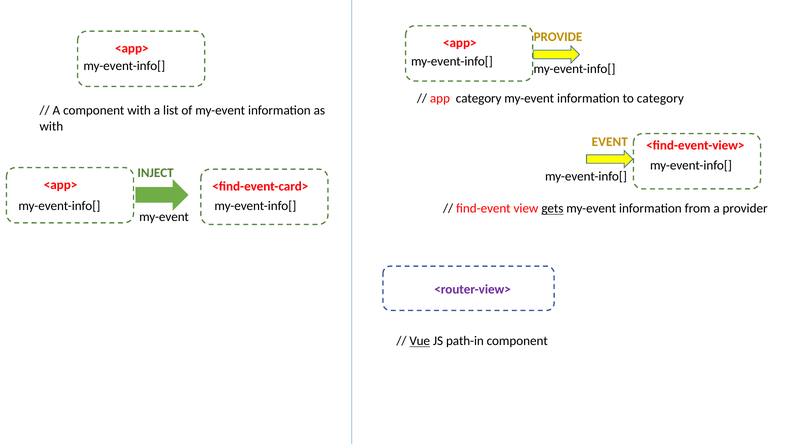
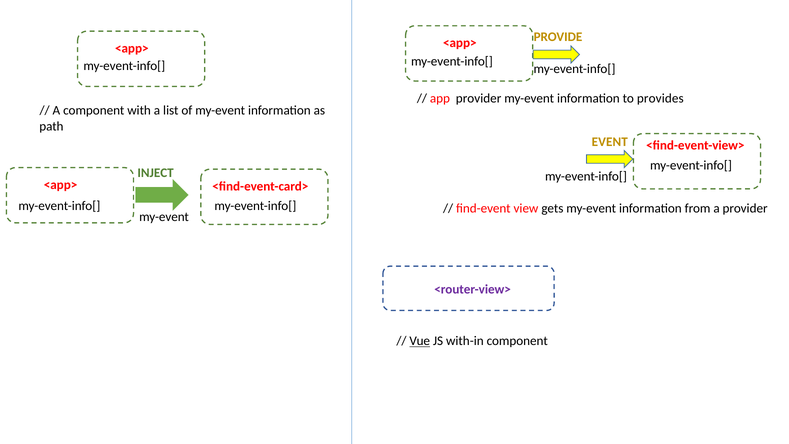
app category: category -> provider
to category: category -> provides
with at (51, 126): with -> path
gets underline: present -> none
path-in: path-in -> with-in
